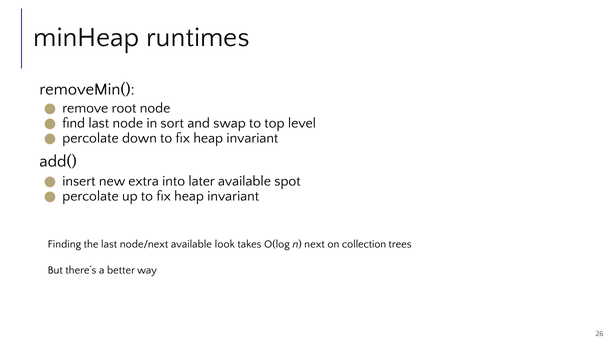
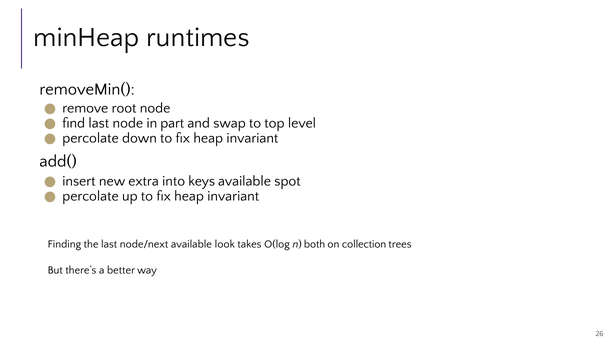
sort: sort -> part
later: later -> keys
next: next -> both
